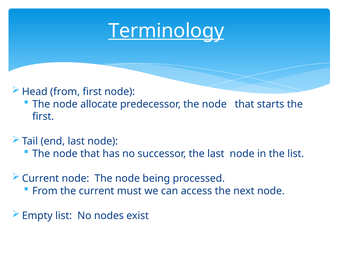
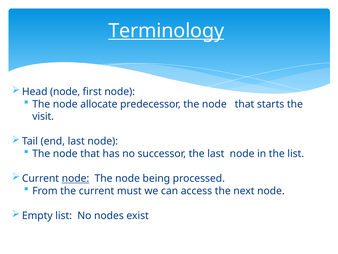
Head from: from -> node
first at (43, 116): first -> visit
node at (75, 178) underline: none -> present
